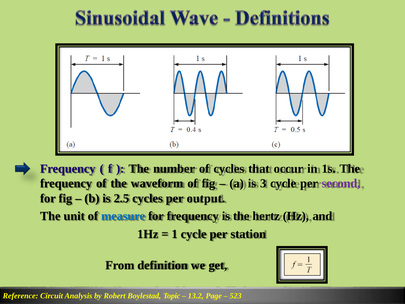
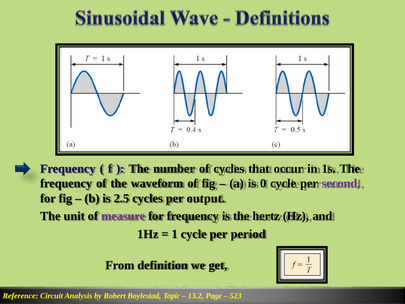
3: 3 -> 0
measure colour: blue -> purple
station: station -> period
